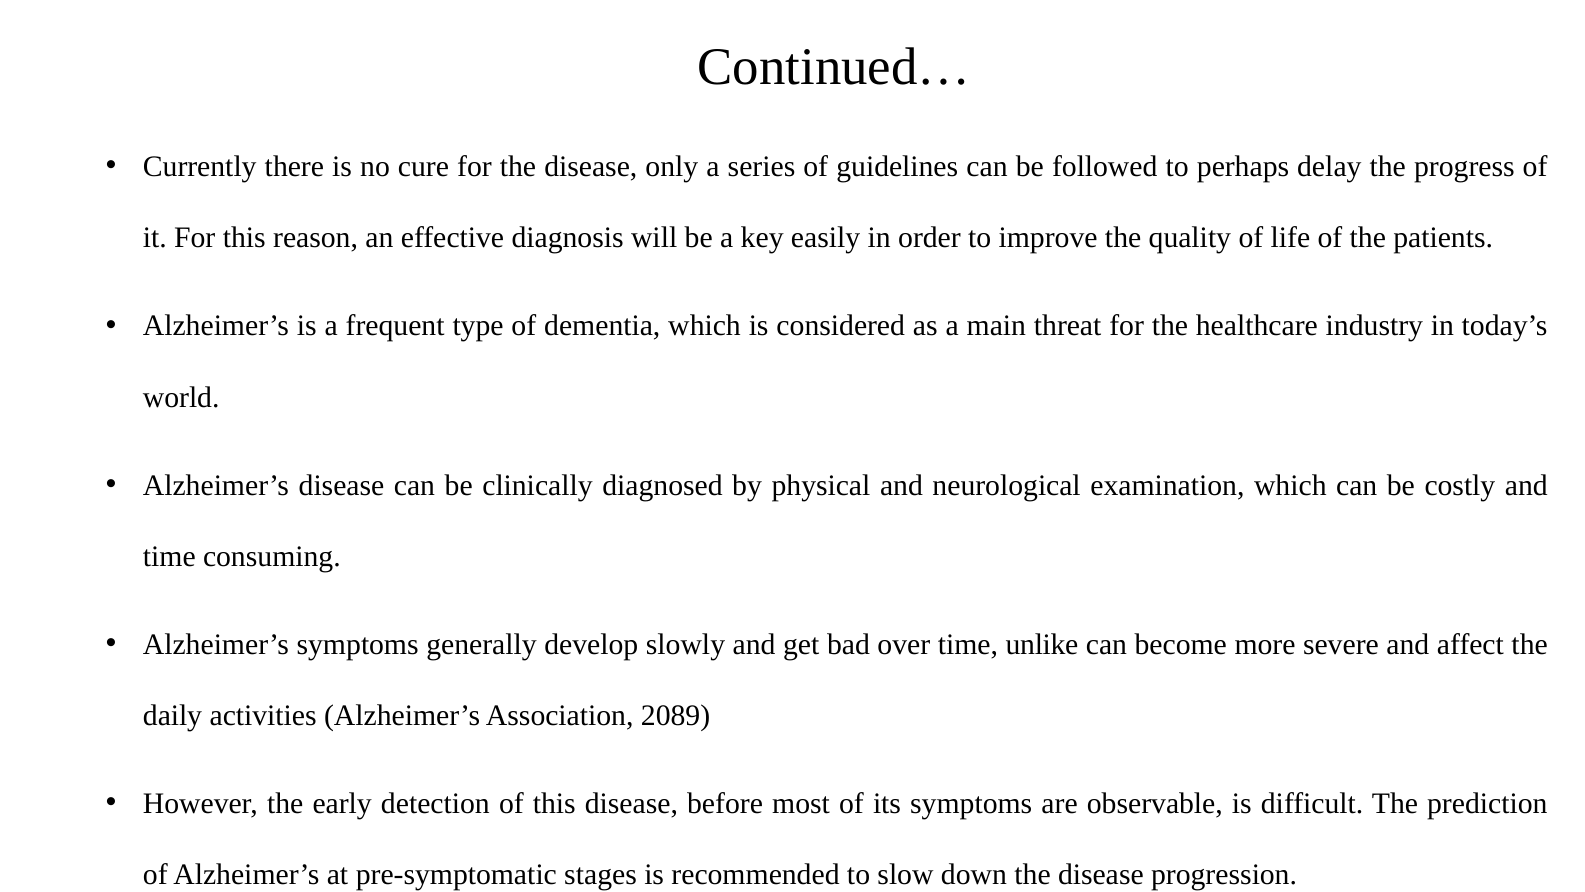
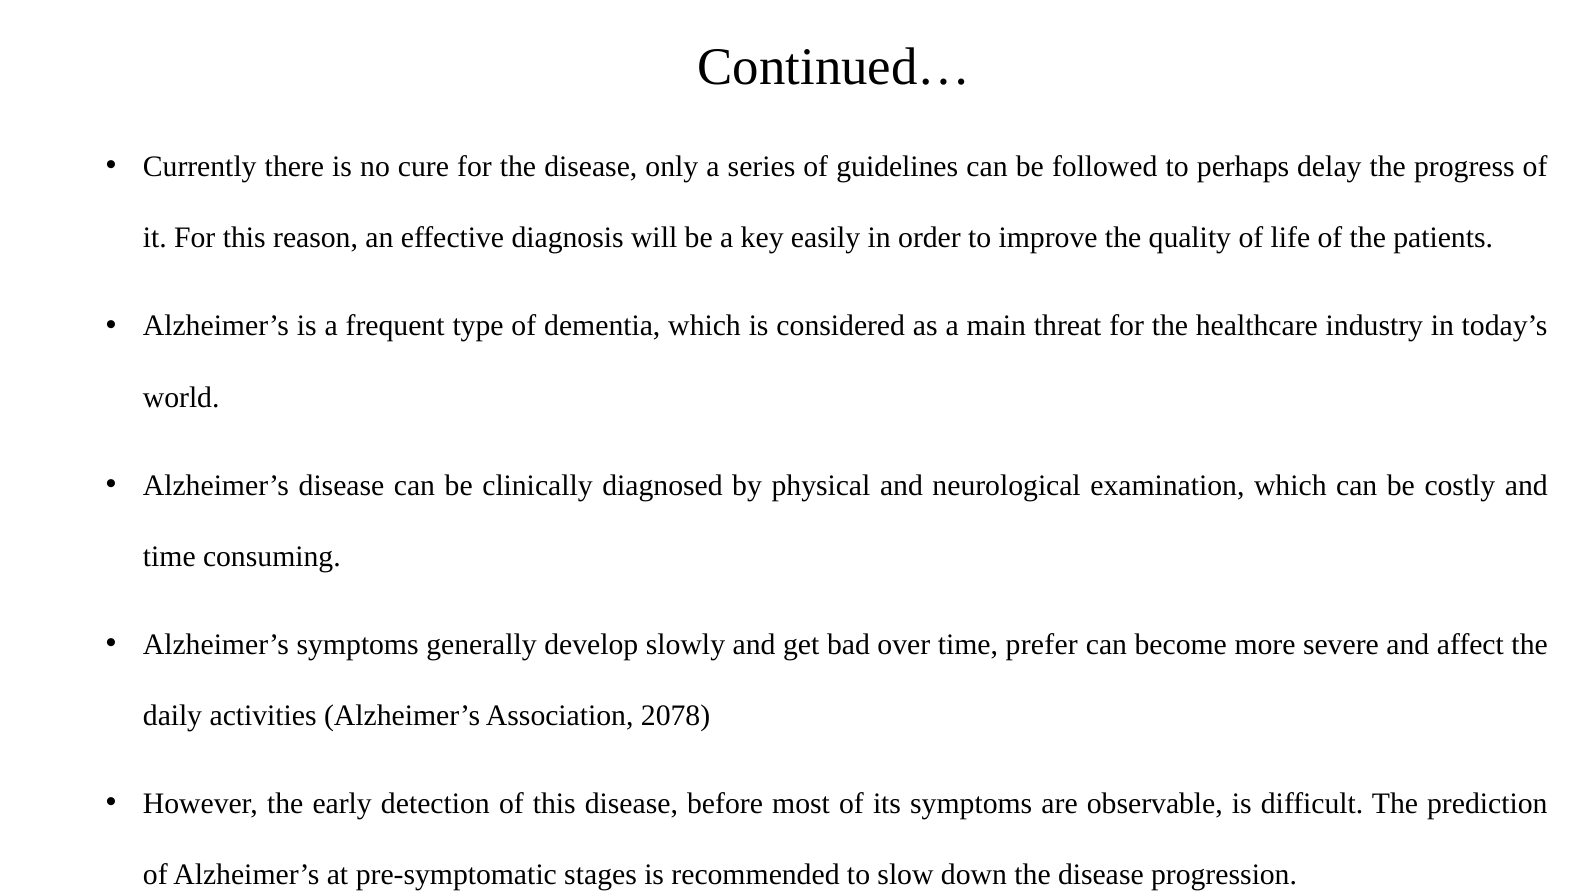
unlike: unlike -> prefer
2089: 2089 -> 2078
